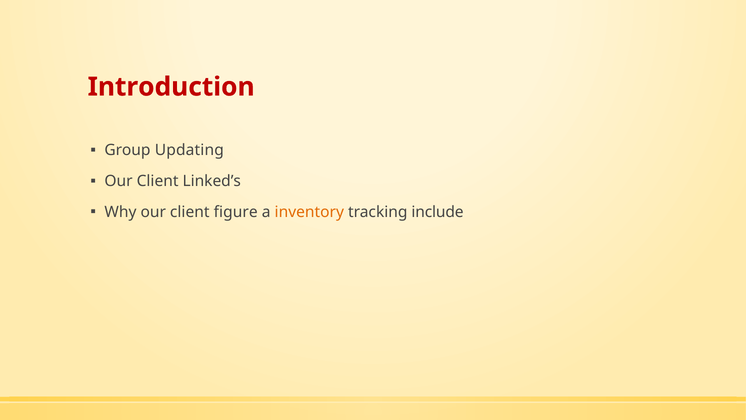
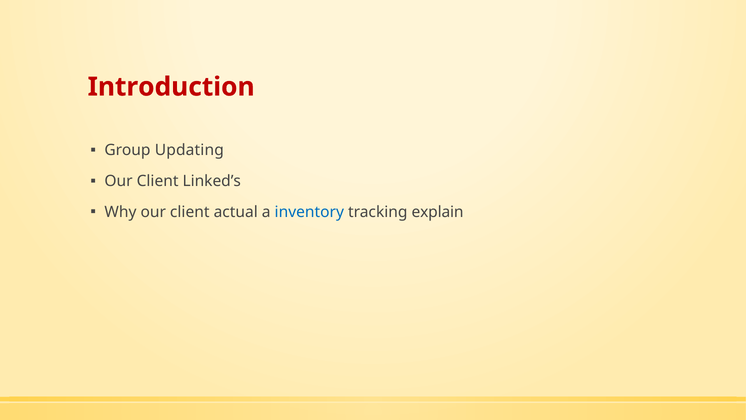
figure: figure -> actual
inventory colour: orange -> blue
include: include -> explain
